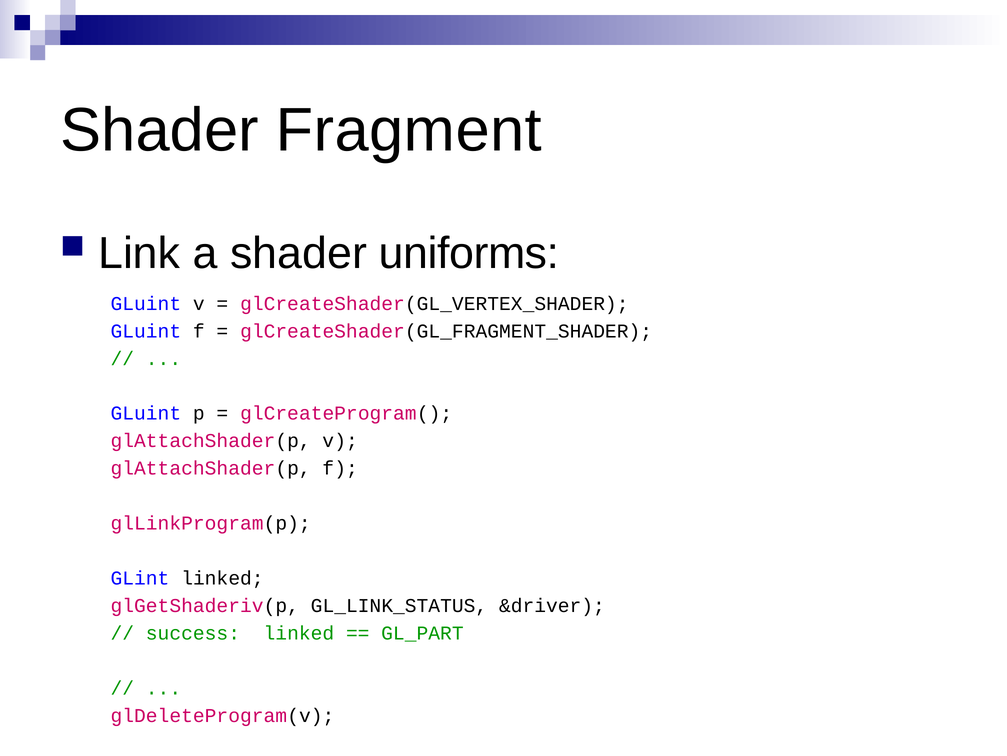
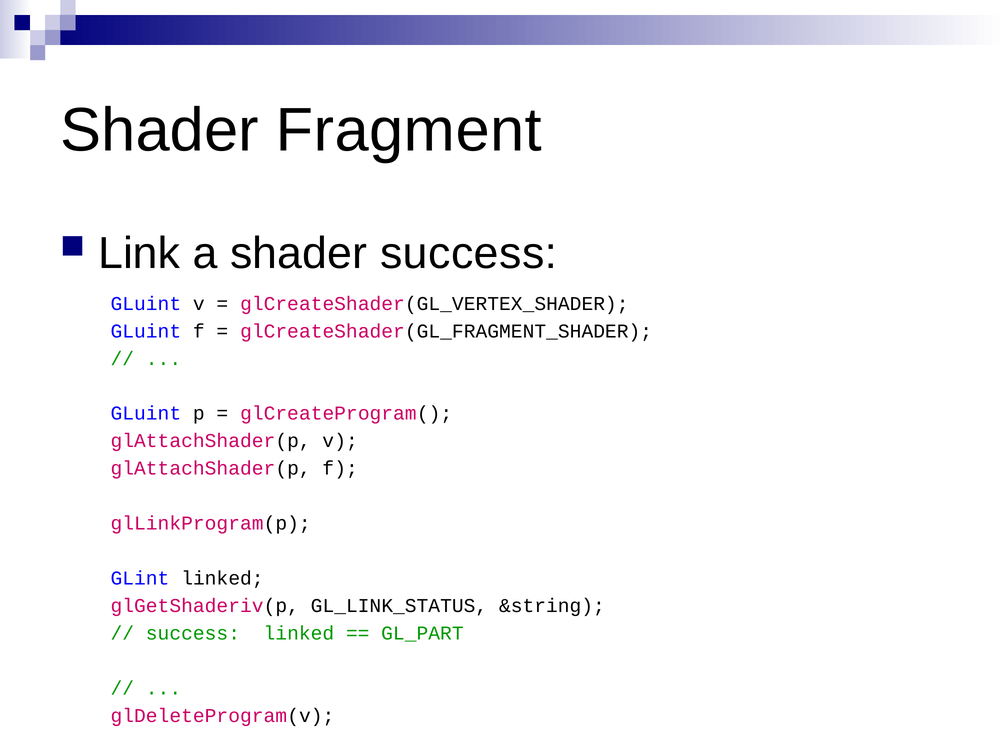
shader uniforms: uniforms -> success
&driver: &driver -> &string
